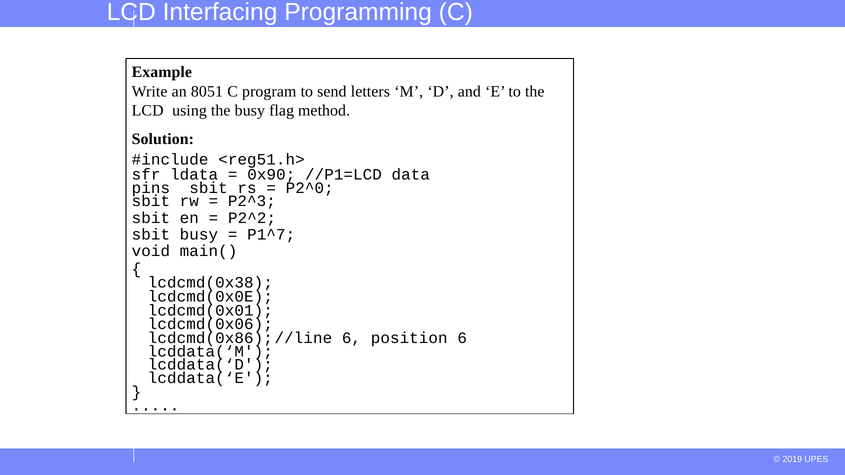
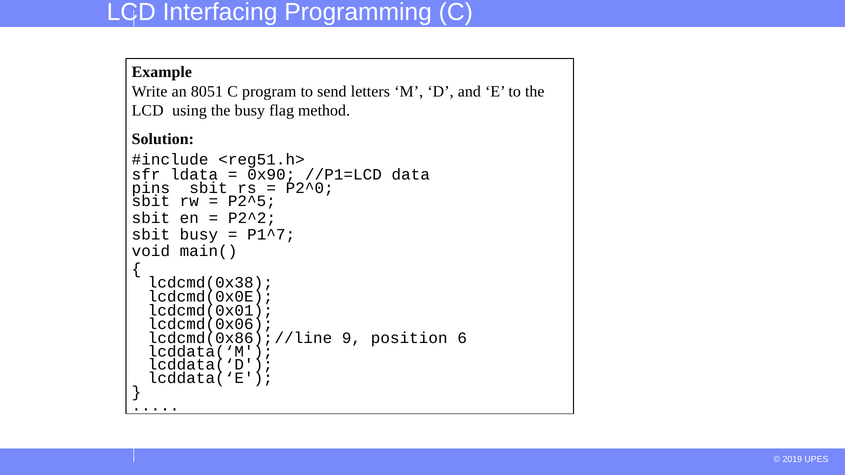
P2^3: P2^3 -> P2^5
6 at (351, 338): 6 -> 9
